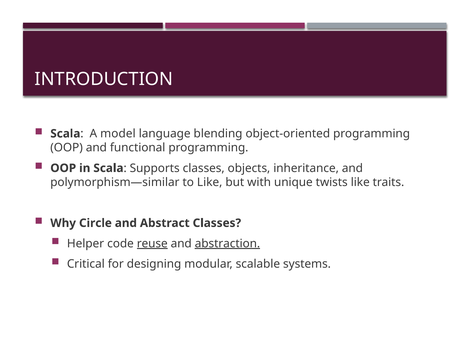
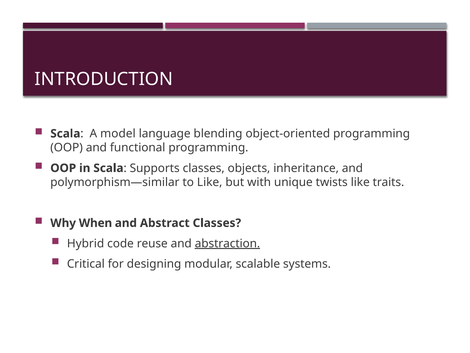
Circle: Circle -> When
Helper: Helper -> Hybrid
reuse underline: present -> none
